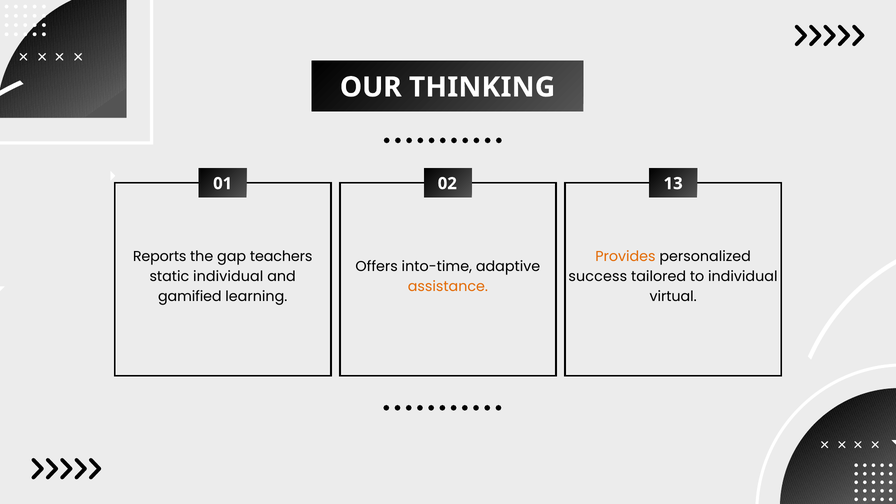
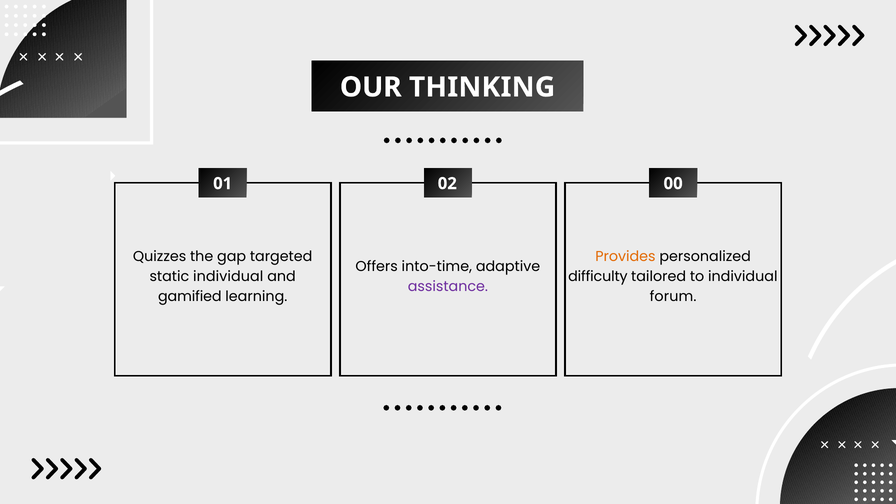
13: 13 -> 00
Reports: Reports -> Quizzes
teachers: teachers -> targeted
success: success -> difficulty
assistance colour: orange -> purple
virtual: virtual -> forum
